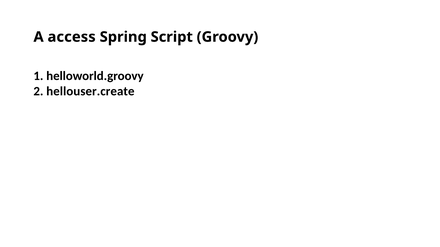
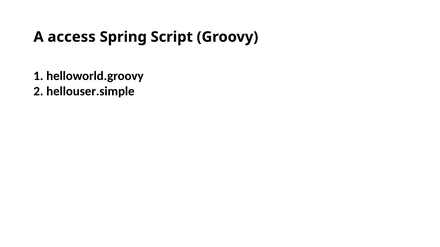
hellouser.create: hellouser.create -> hellouser.simple
